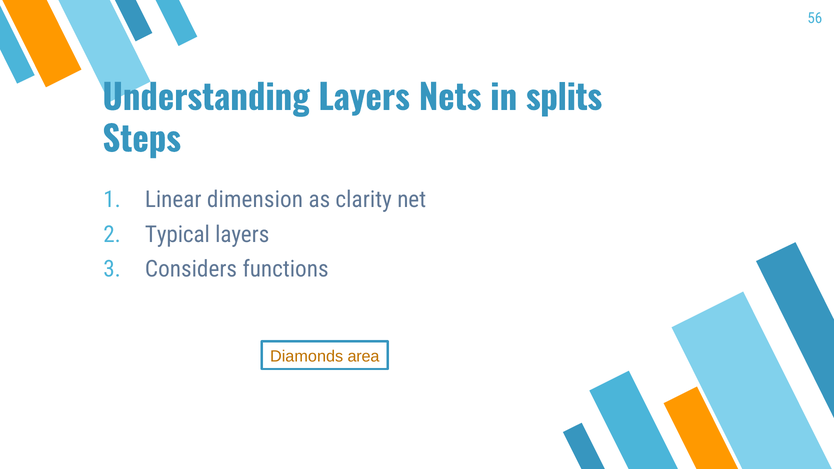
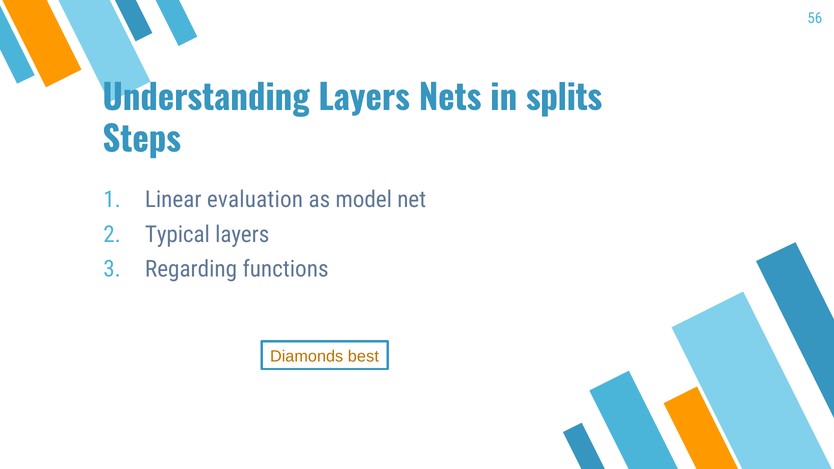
dimension: dimension -> evaluation
clarity: clarity -> model
Considers: Considers -> Regarding
area: area -> best
